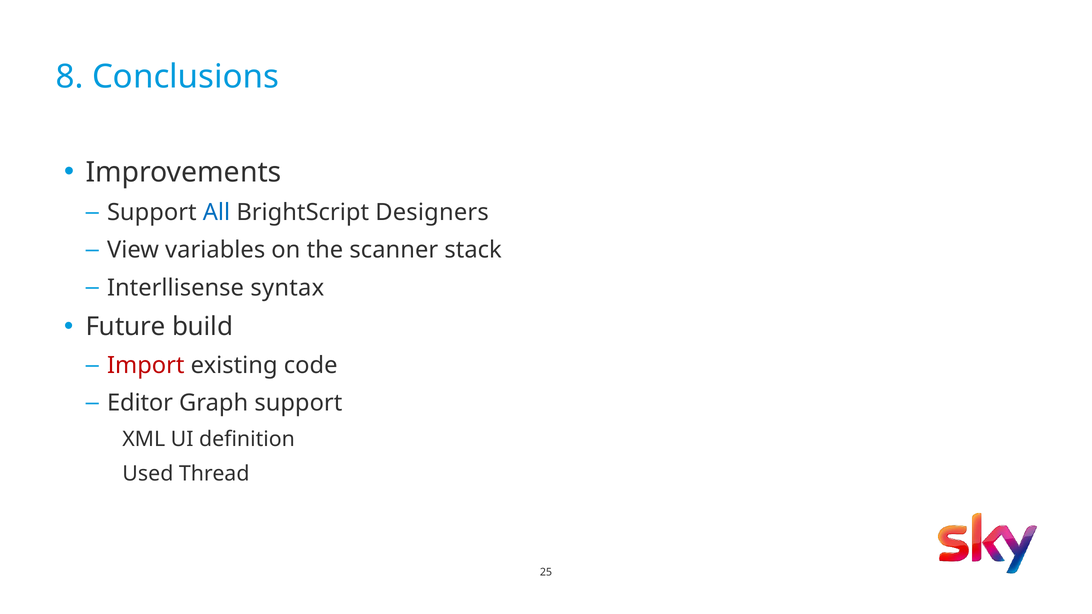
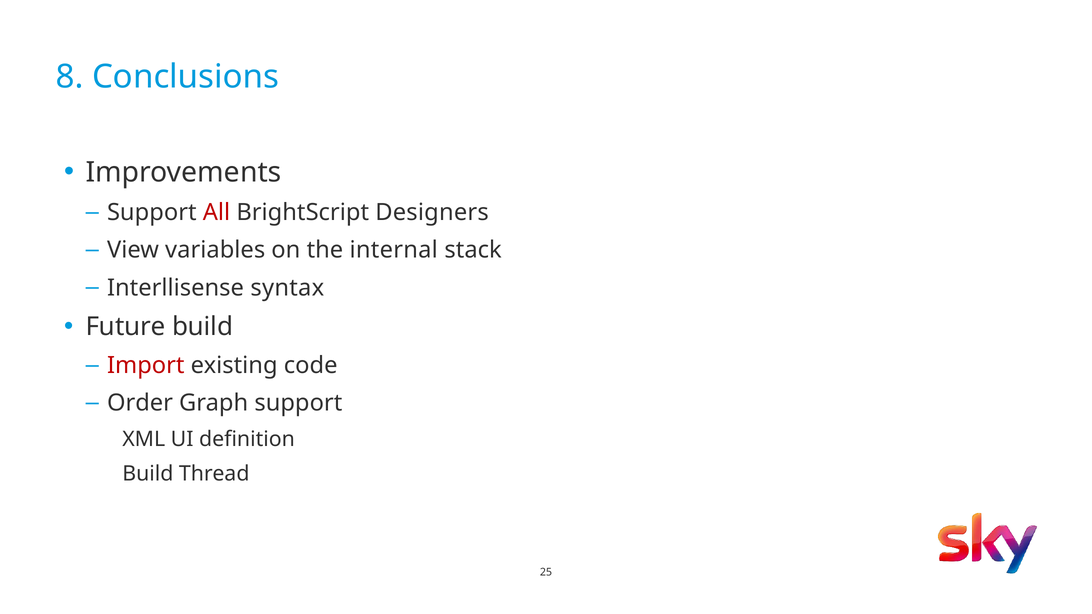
All colour: blue -> red
scanner: scanner -> internal
Editor: Editor -> Order
Used at (148, 474): Used -> Build
